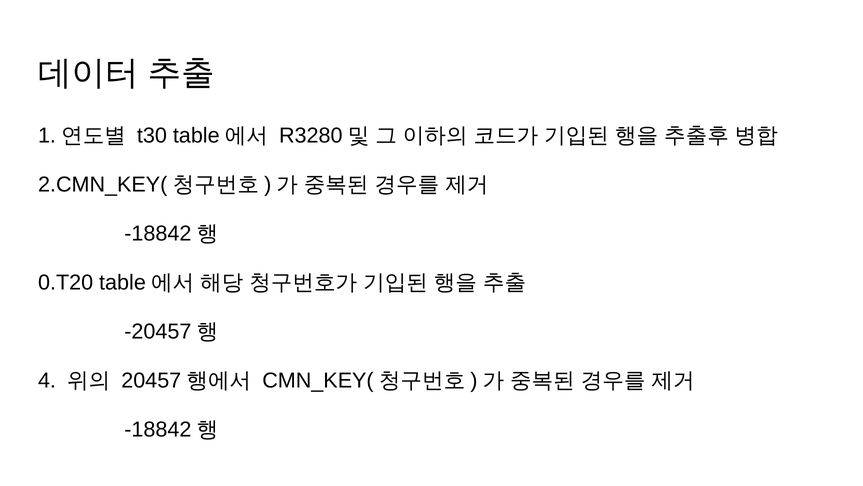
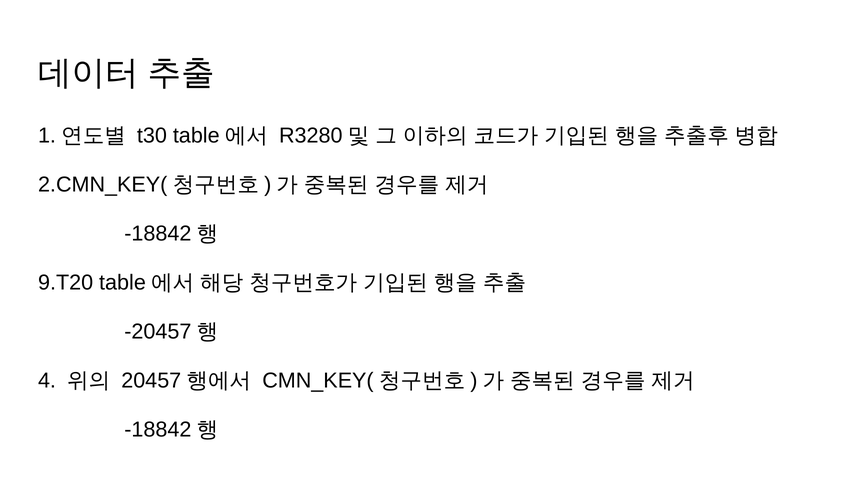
0.T20: 0.T20 -> 9.T20
